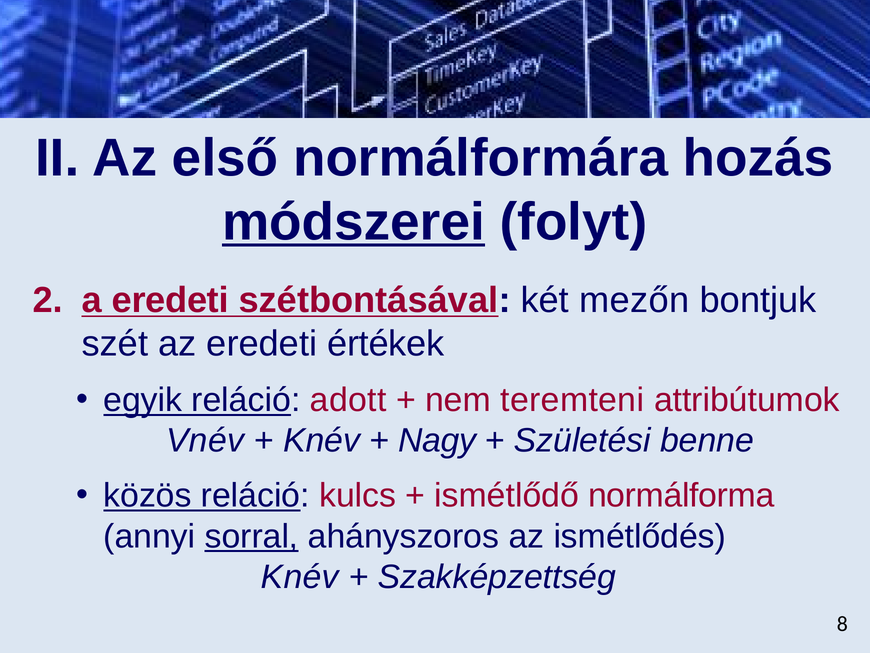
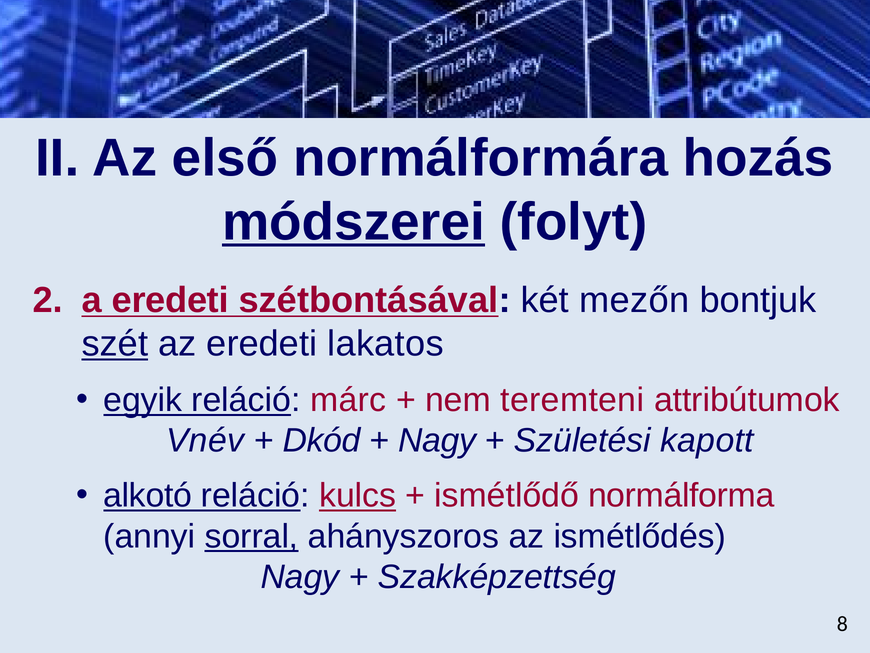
szét underline: none -> present
értékek: értékek -> lakatos
adott: adott -> márc
Knév at (322, 440): Knév -> Dkód
benne: benne -> kapott
közös: közös -> alkotó
kulcs underline: none -> present
Knév at (300, 576): Knév -> Nagy
